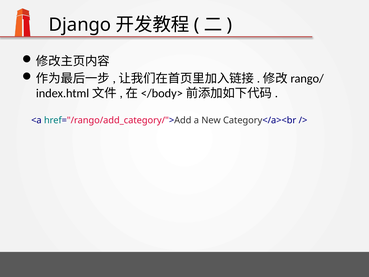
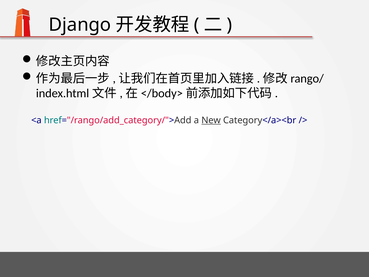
New underline: none -> present
